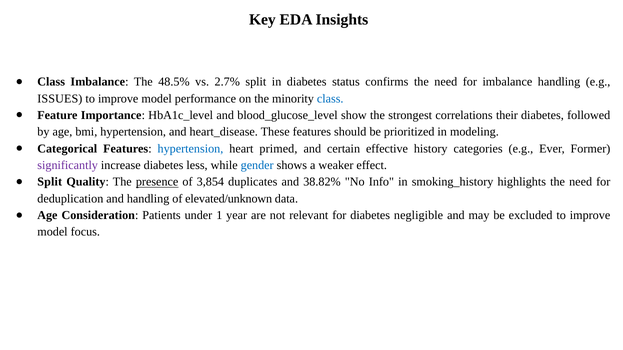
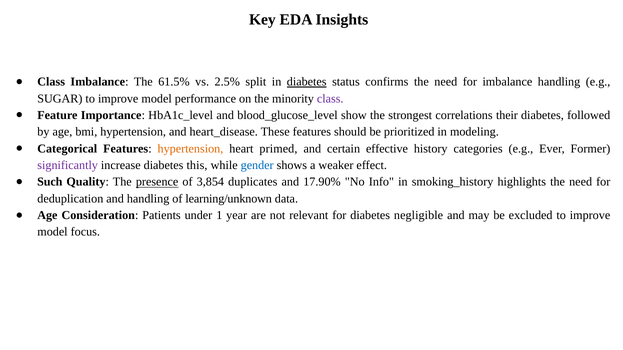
48.5%: 48.5% -> 61.5%
2.7%: 2.7% -> 2.5%
diabetes at (307, 82) underline: none -> present
ISSUES: ISSUES -> SUGAR
class at (330, 99) colour: blue -> purple
hypertension at (190, 149) colour: blue -> orange
less: less -> this
Split at (50, 182): Split -> Such
38.82%: 38.82% -> 17.90%
elevated/unknown: elevated/unknown -> learning/unknown
